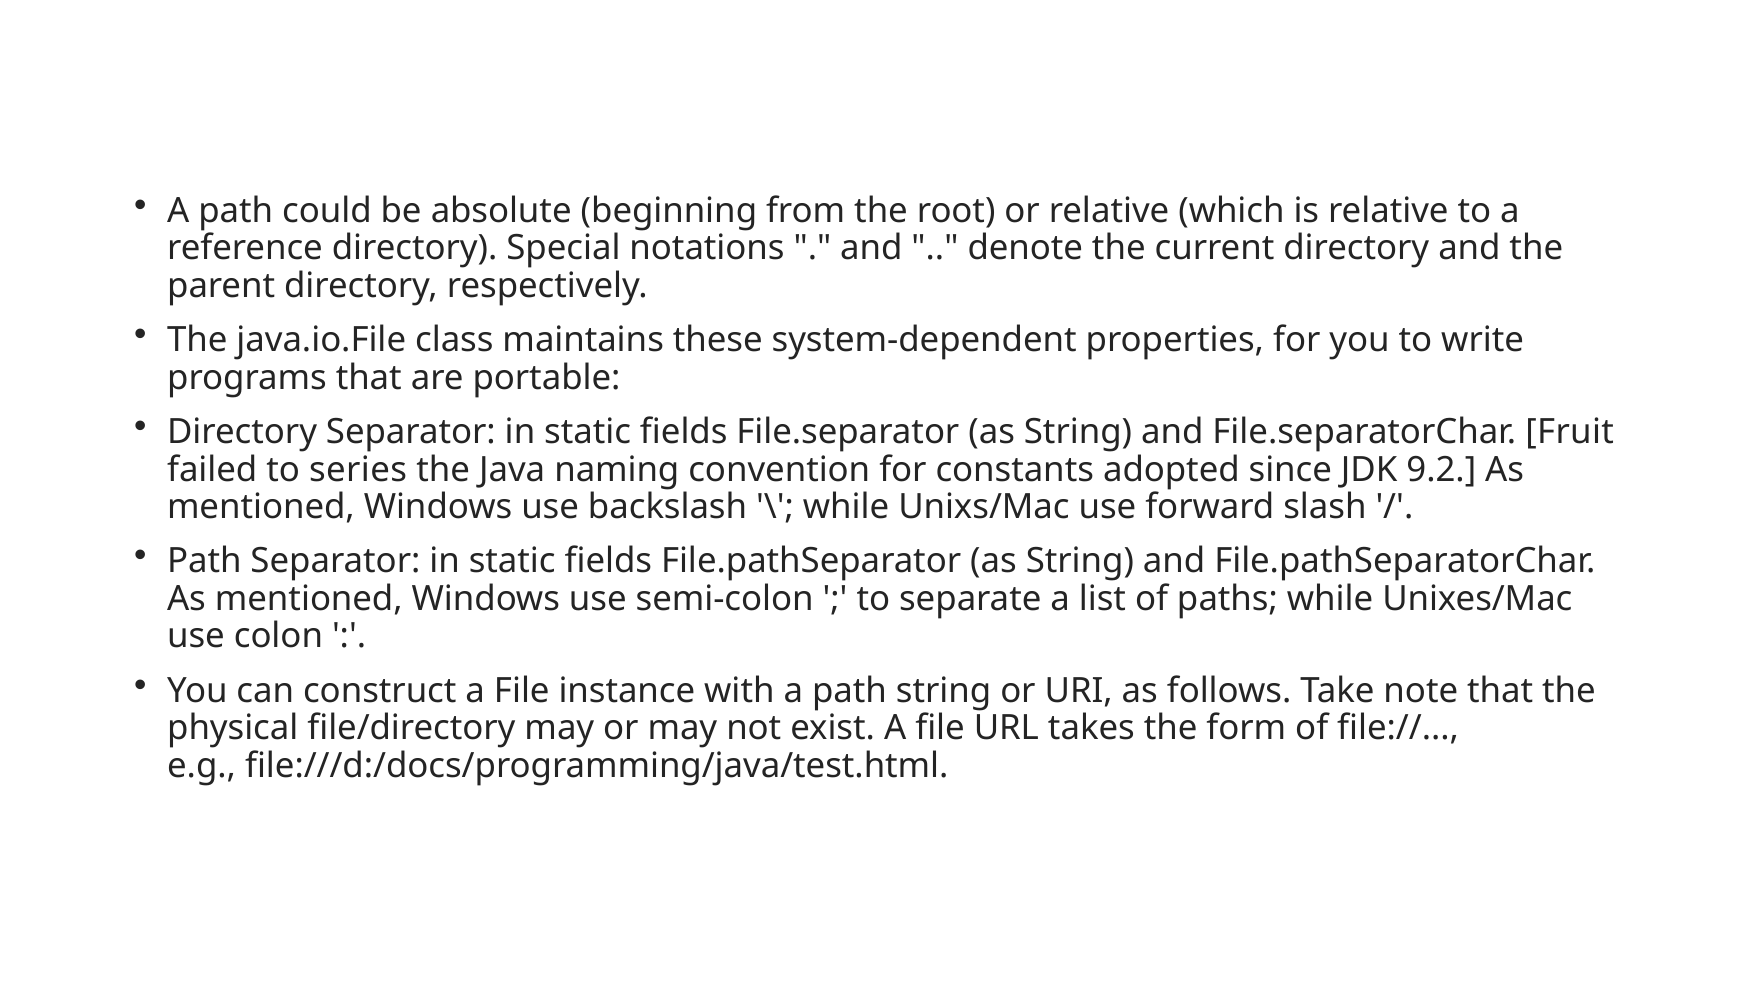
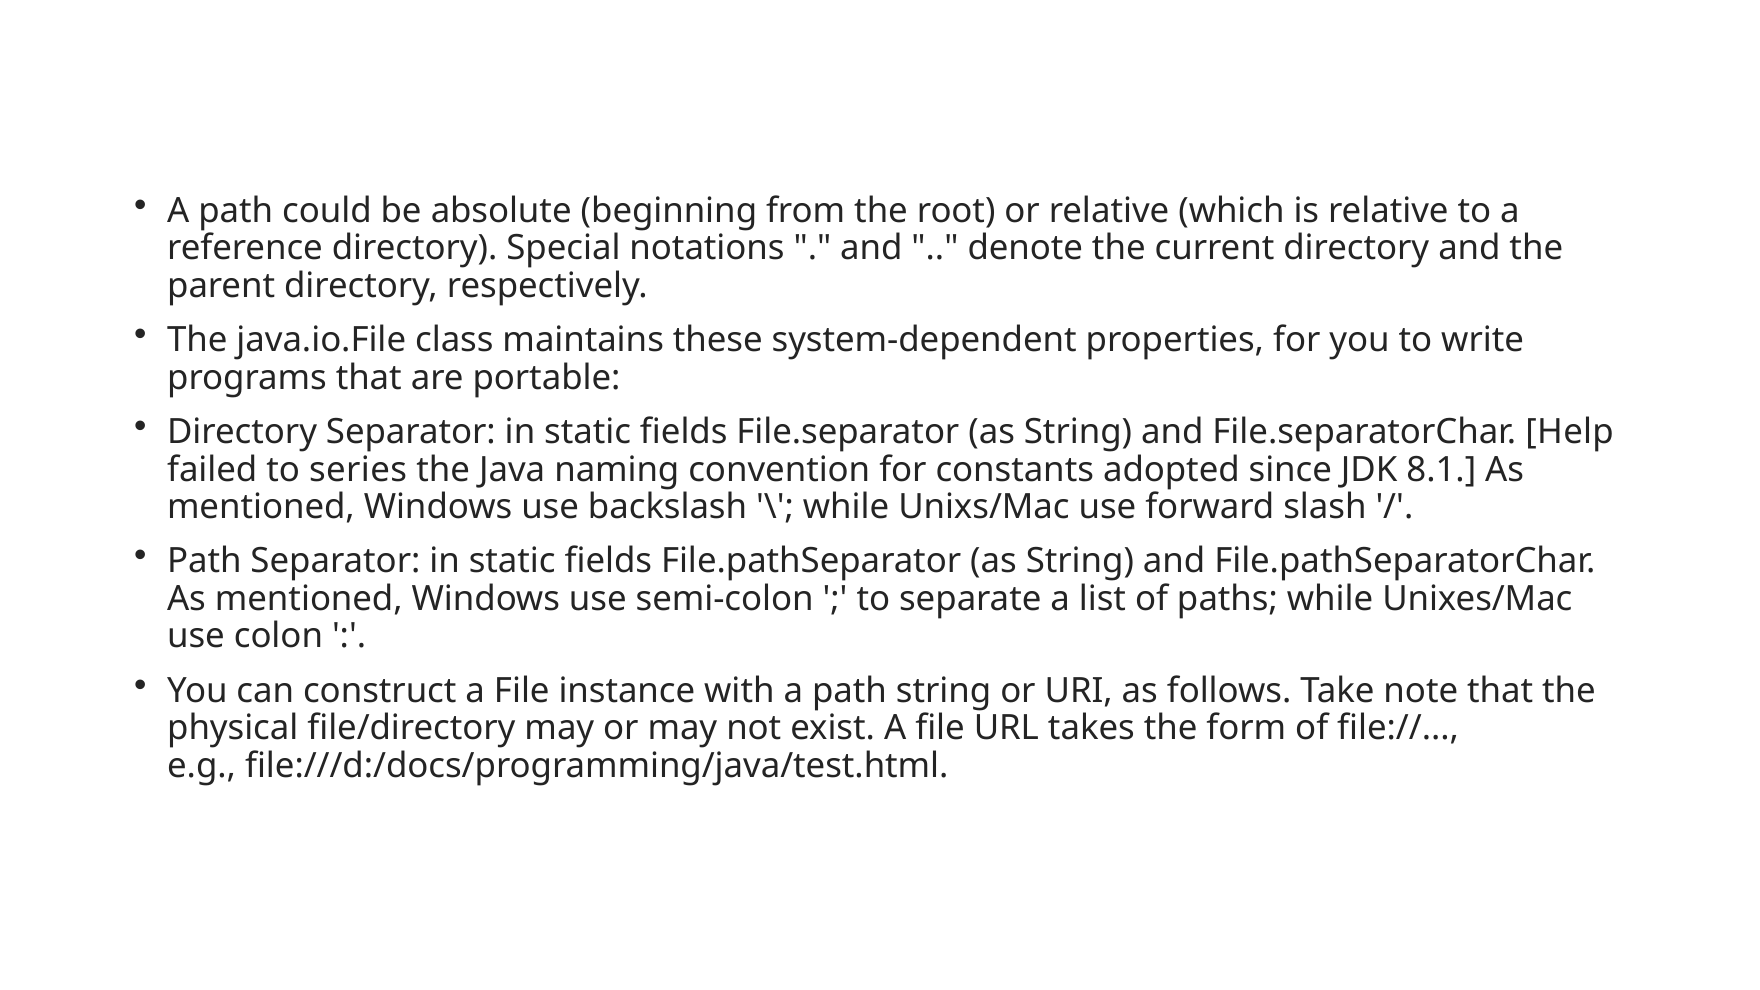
Fruit: Fruit -> Help
9.2: 9.2 -> 8.1
